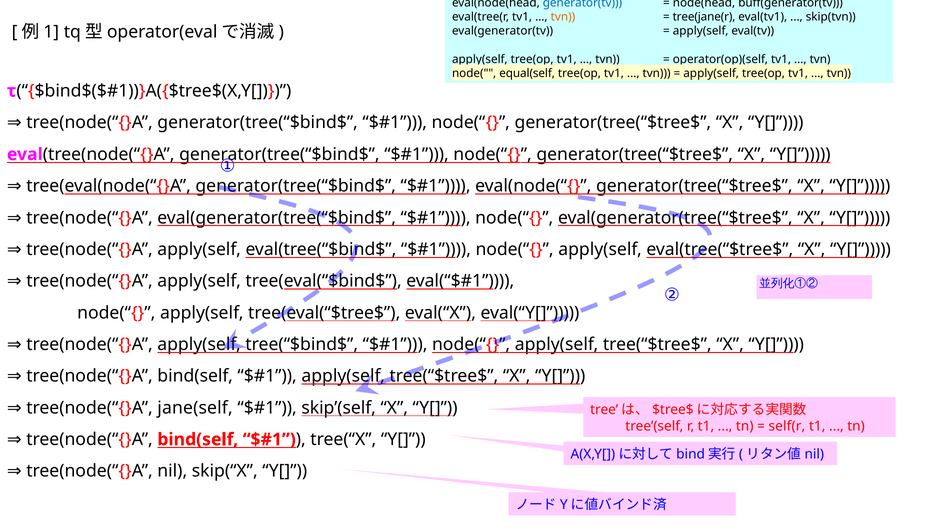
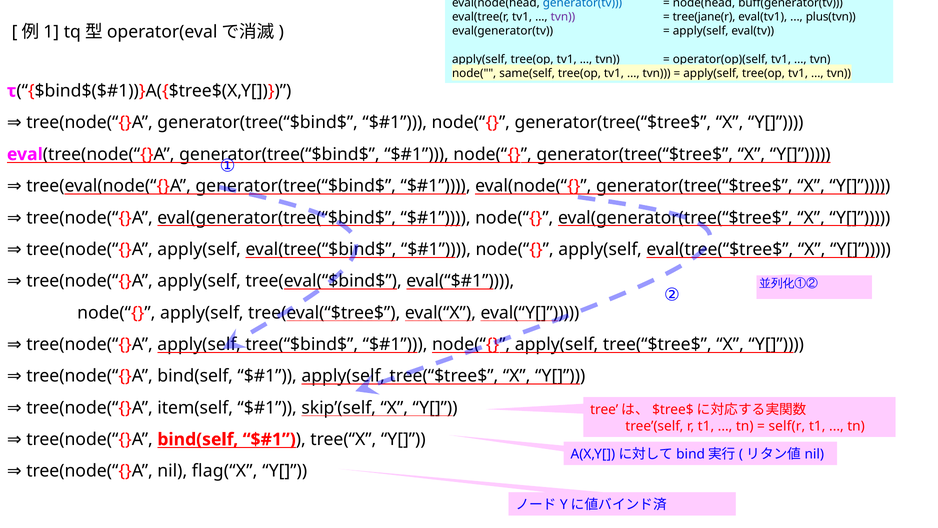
tvn at (563, 17) colour: orange -> purple
skip(tvn: skip(tvn -> plus(tvn
equal(self: equal(self -> same(self
jane(self: jane(self -> item(self
skip(“X: skip(“X -> flag(“X
